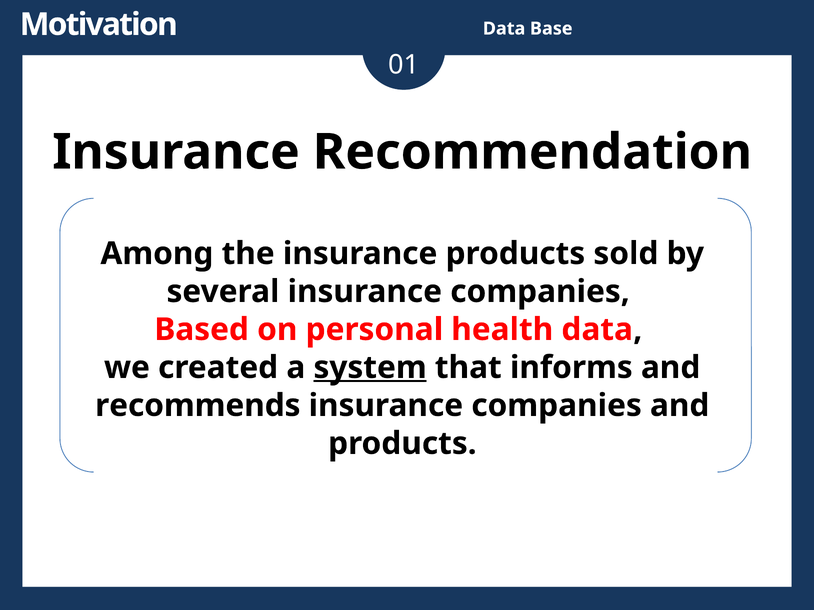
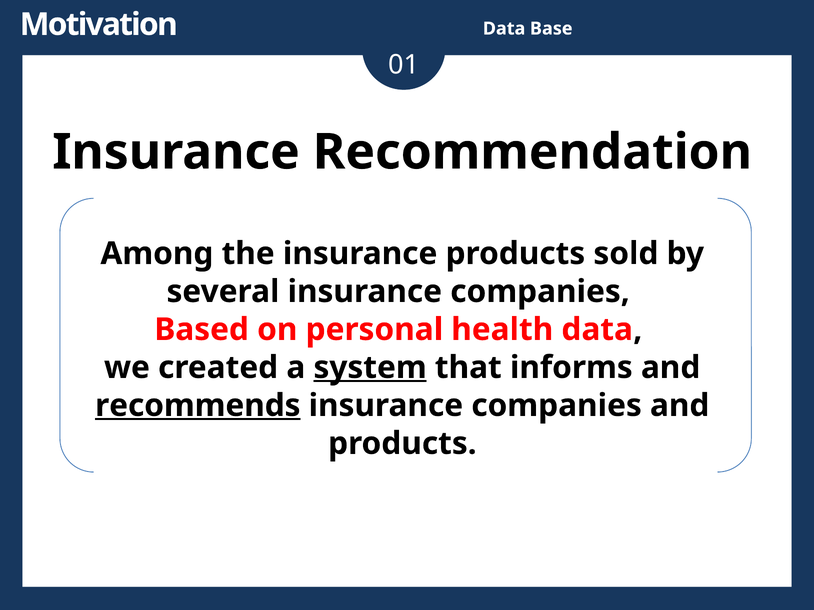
recommends underline: none -> present
